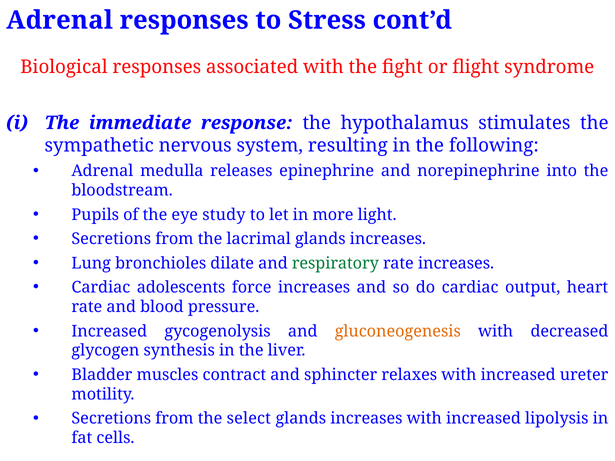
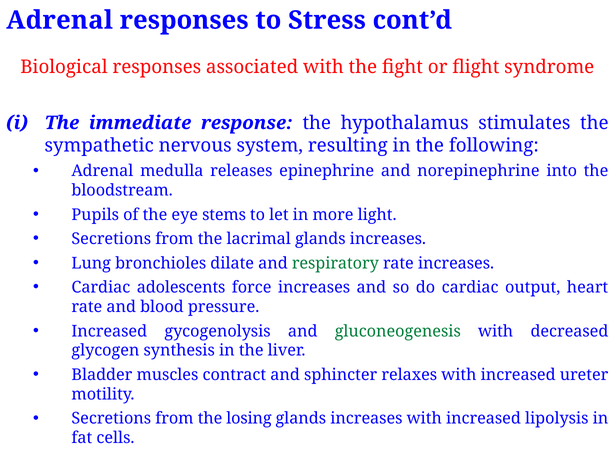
study: study -> stems
gluconeogenesis colour: orange -> green
select: select -> losing
